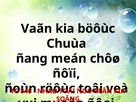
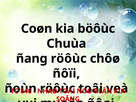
Vaãn: Vaãn -> Coøn
ñang meán: meán -> röôùc
